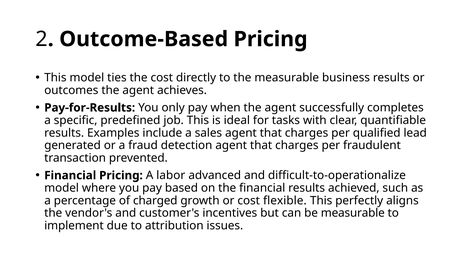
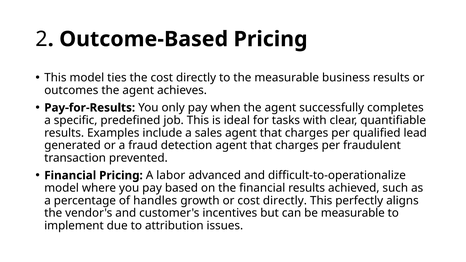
charged: charged -> handles
or cost flexible: flexible -> directly
